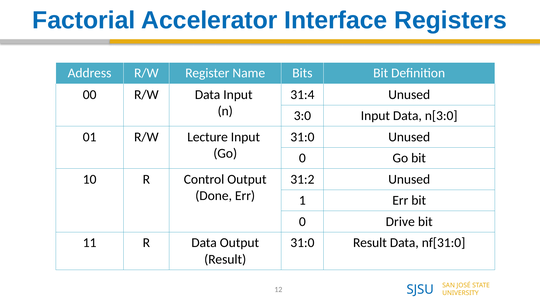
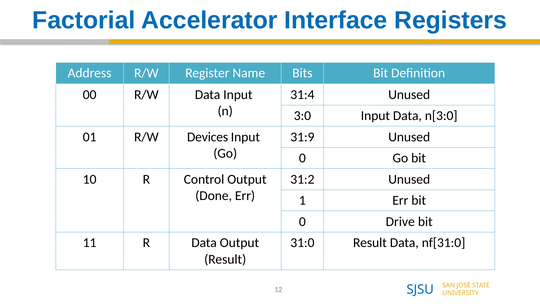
Lecture: Lecture -> Devices
31:0 at (302, 137): 31:0 -> 31:9
